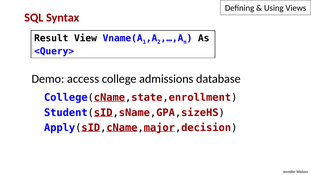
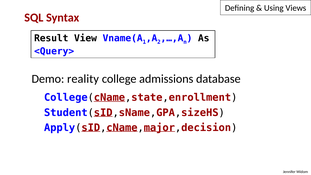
access: access -> reality
